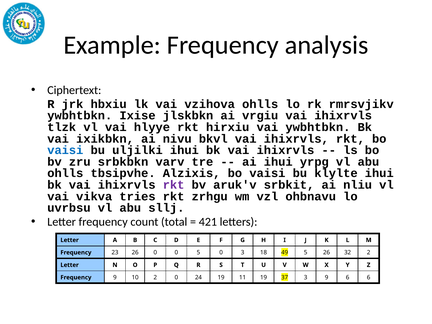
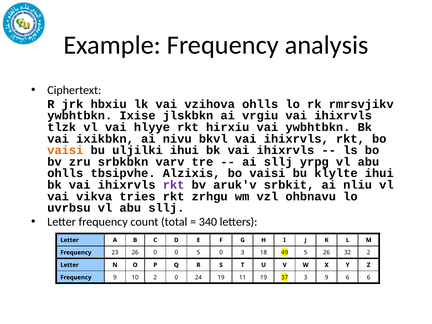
vaisi at (65, 150) colour: blue -> orange
ai ihui: ihui -> sllj
421: 421 -> 340
